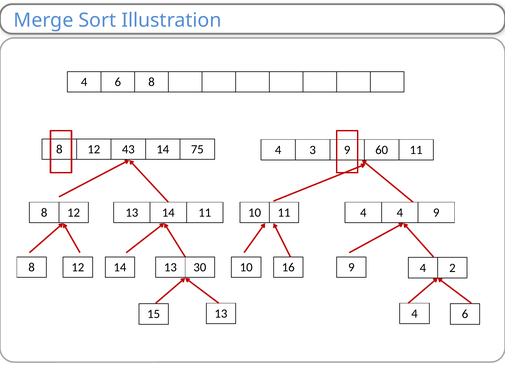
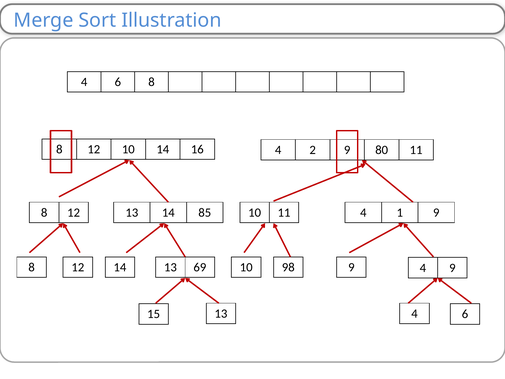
12 43: 43 -> 10
75: 75 -> 16
3: 3 -> 2
60: 60 -> 80
14 11: 11 -> 85
4 4: 4 -> 1
30: 30 -> 69
16: 16 -> 98
4 2: 2 -> 9
